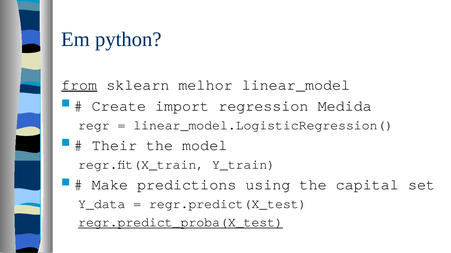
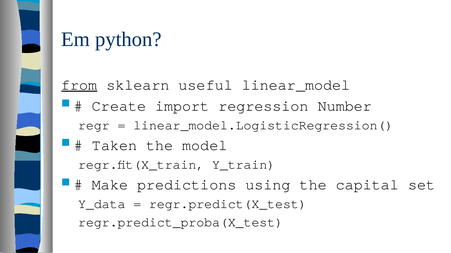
melhor: melhor -> useful
Medida: Medida -> Number
Their: Their -> Taken
regr.predict_proba(X_test underline: present -> none
